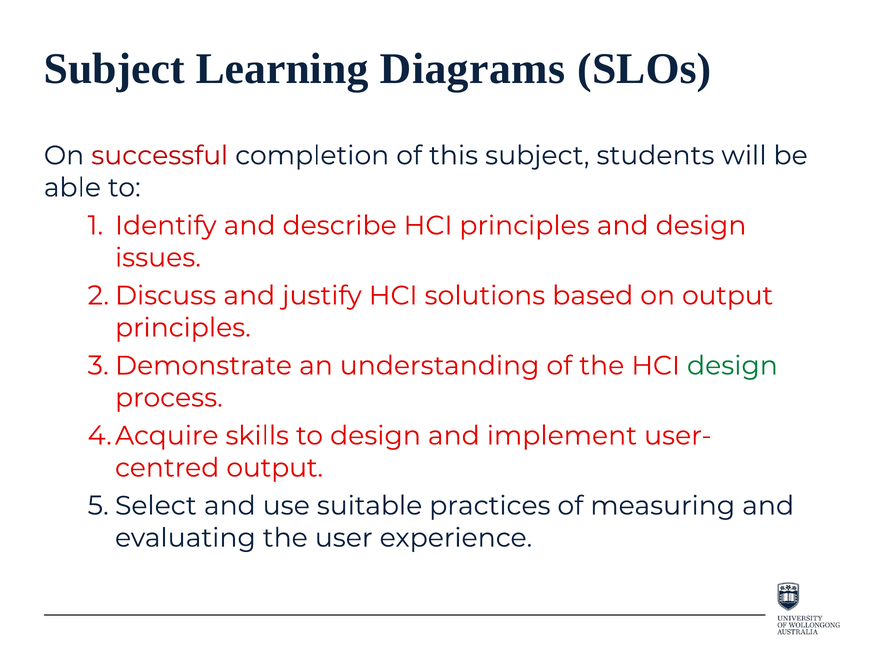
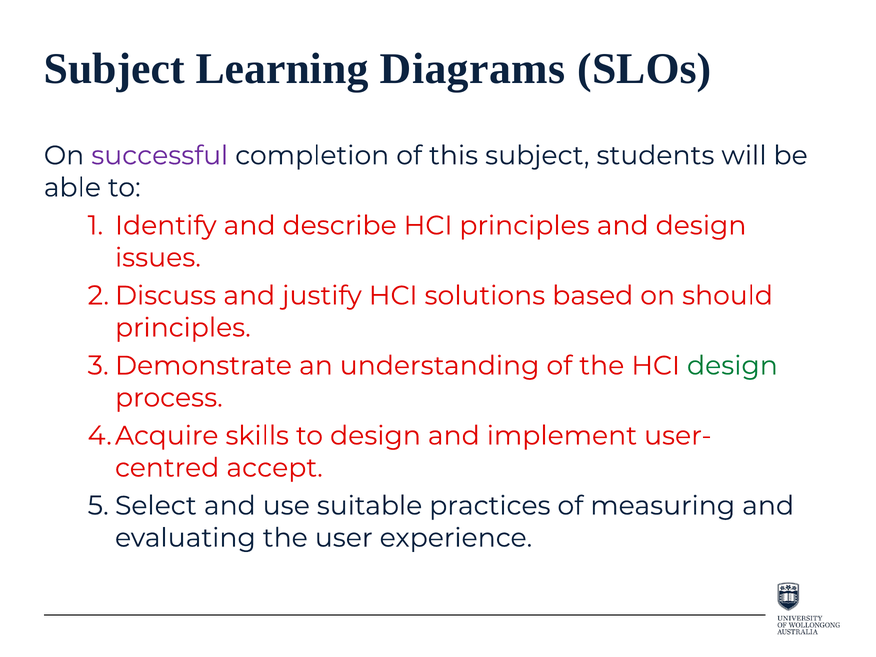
successful colour: red -> purple
on output: output -> should
output at (275, 468): output -> accept
